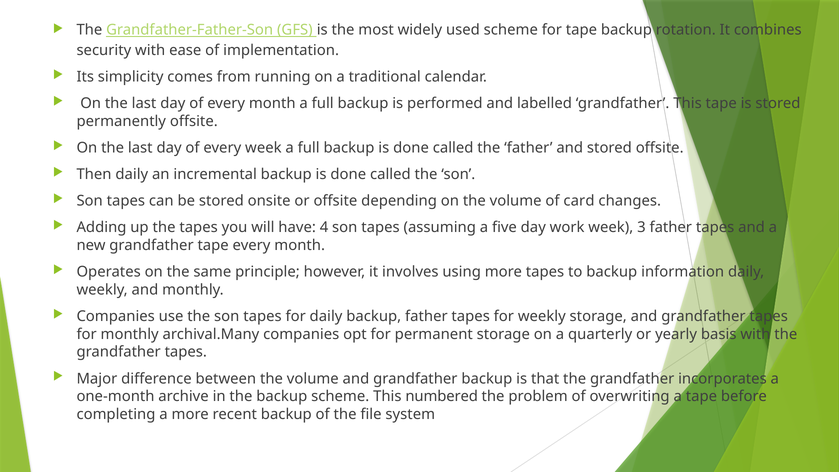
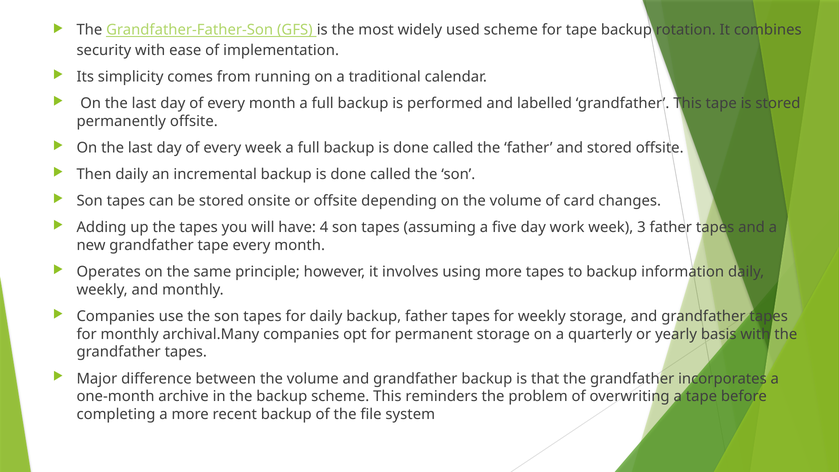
numbered: numbered -> reminders
